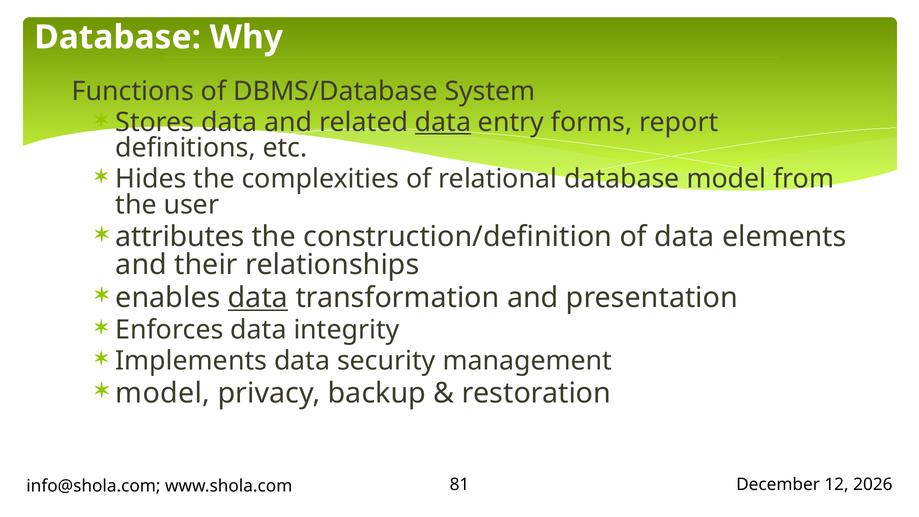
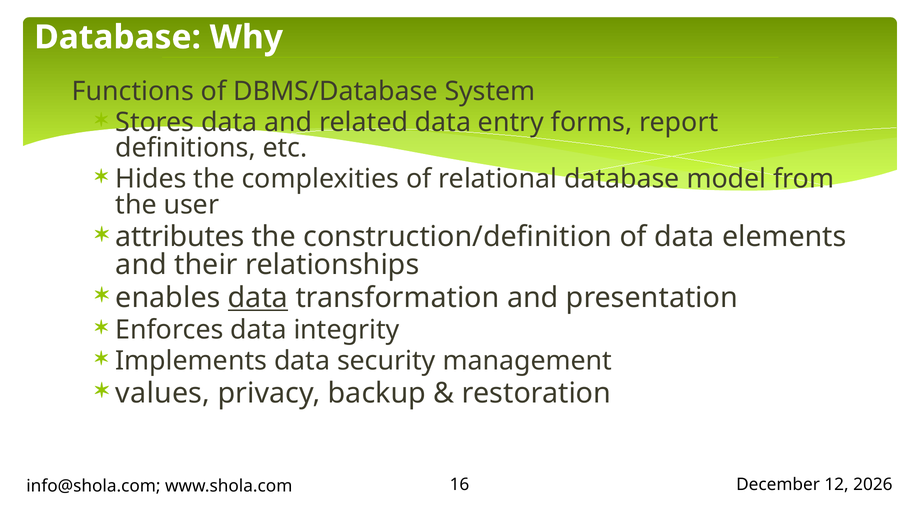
data at (443, 122) underline: present -> none
model at (163, 393): model -> values
81: 81 -> 16
